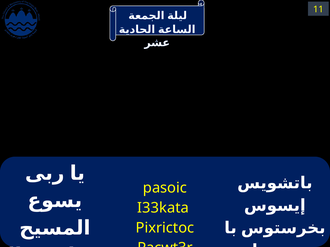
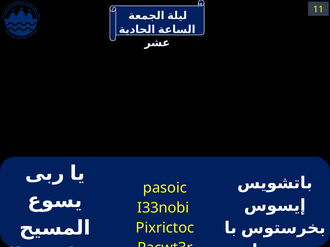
I33kata: I33kata -> I33nobi
